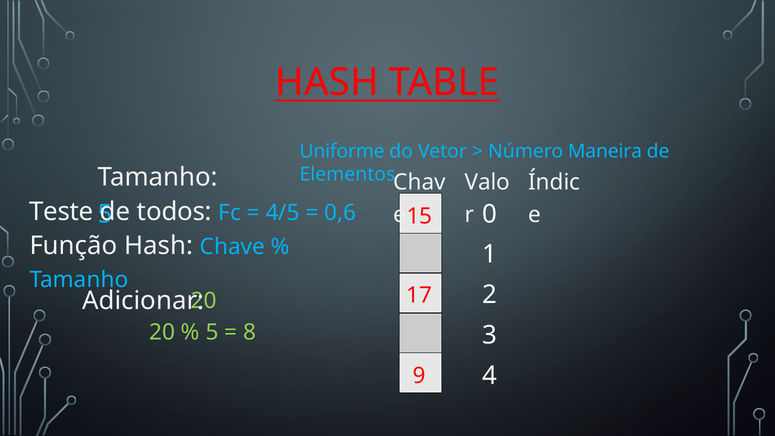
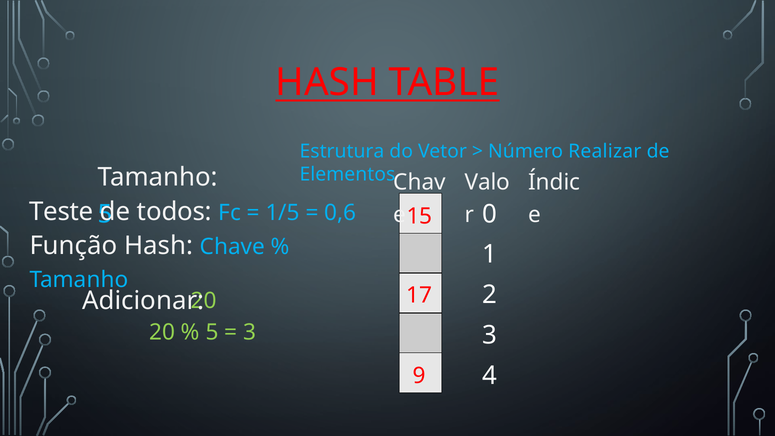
Uniforme: Uniforme -> Estrutura
Maneira: Maneira -> Realizar
4/5: 4/5 -> 1/5
8 at (250, 332): 8 -> 3
